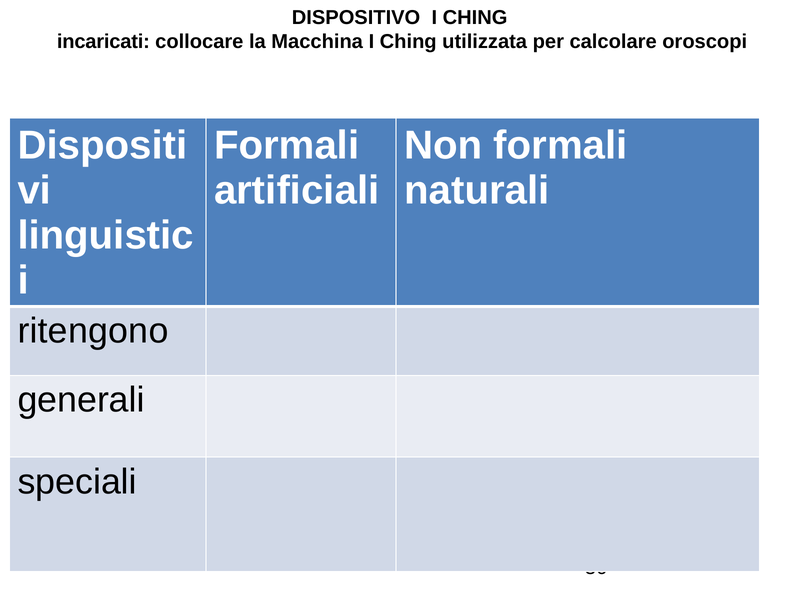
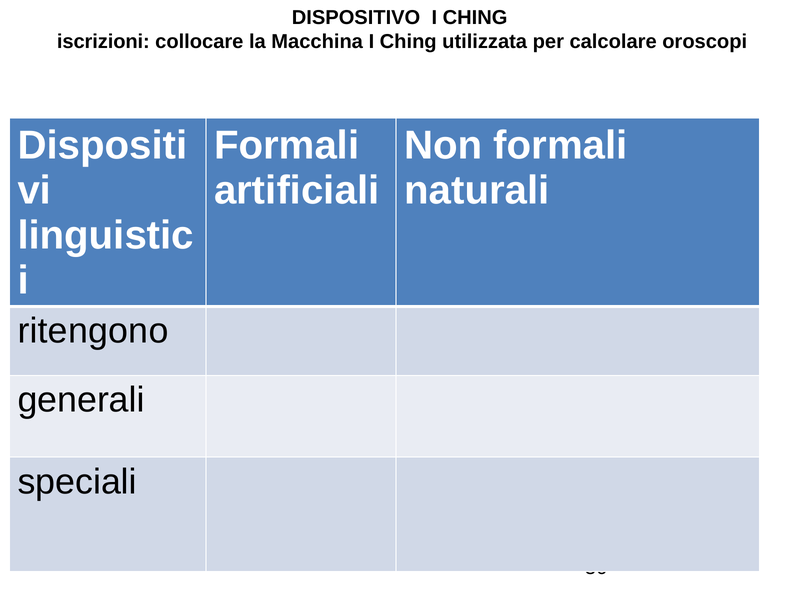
incaricati: incaricati -> iscrizioni
